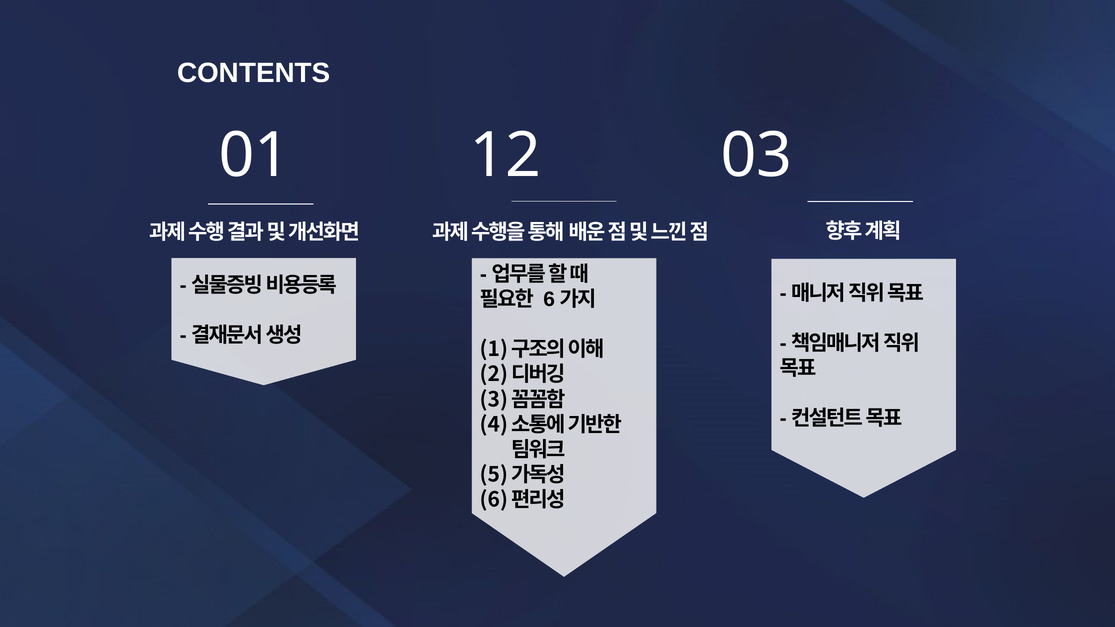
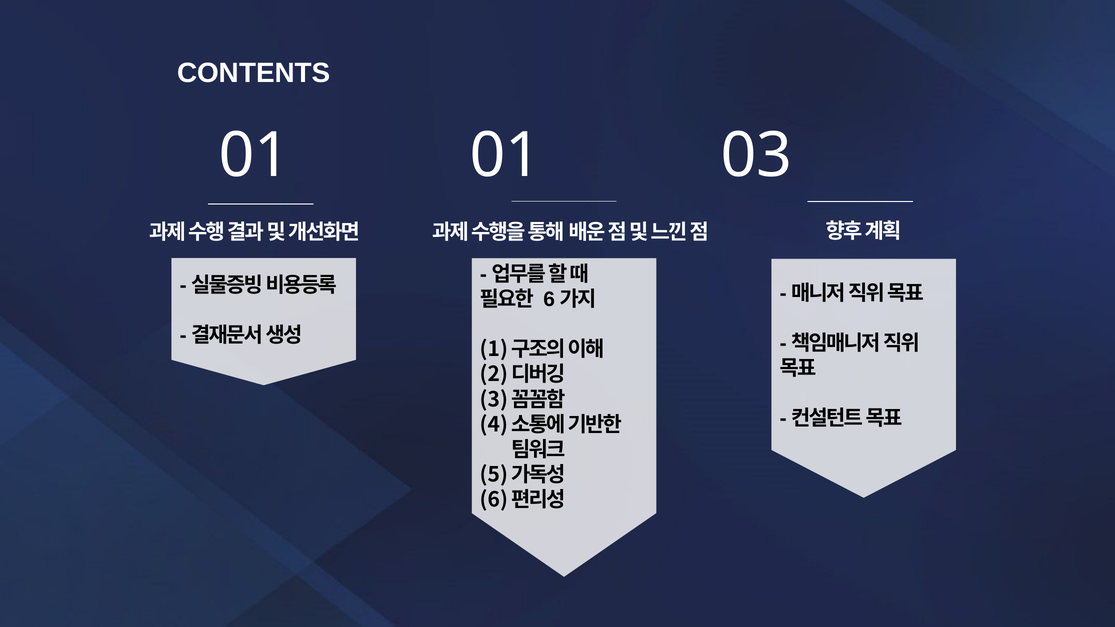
01 12: 12 -> 01
